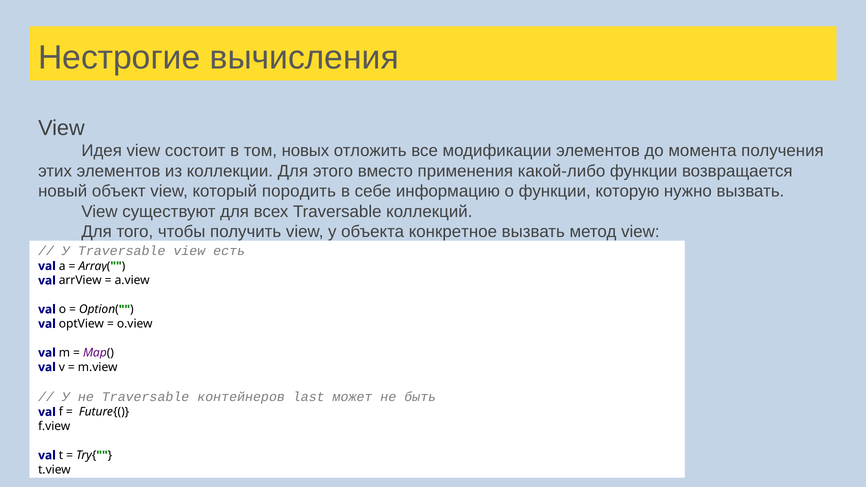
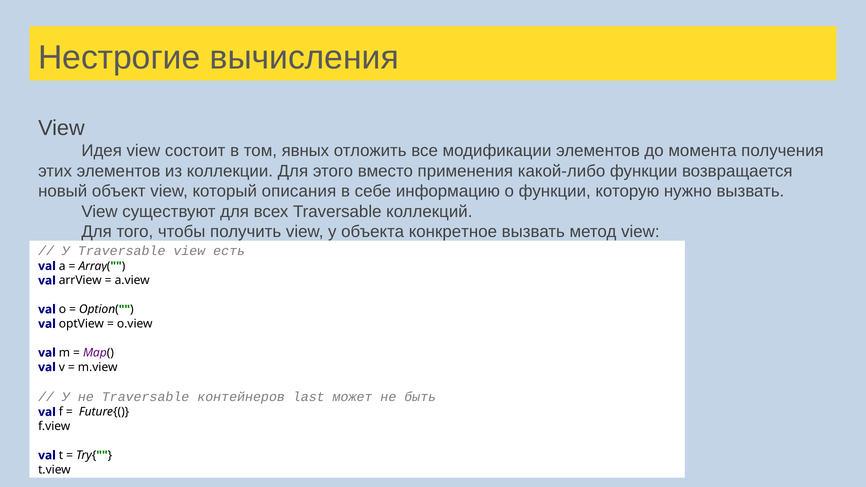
новых: новых -> явных
породить: породить -> описания
